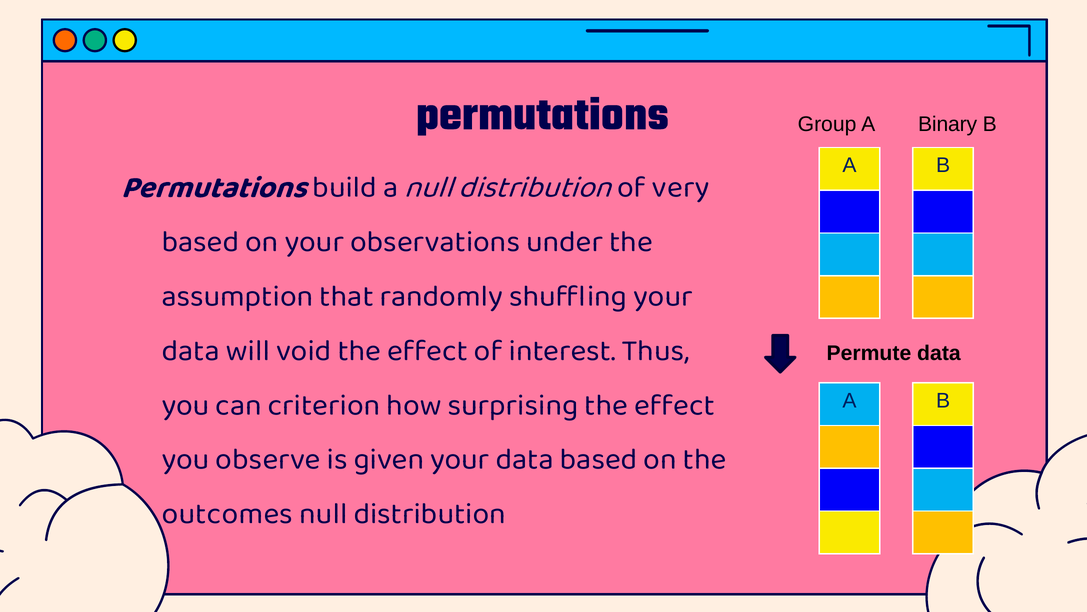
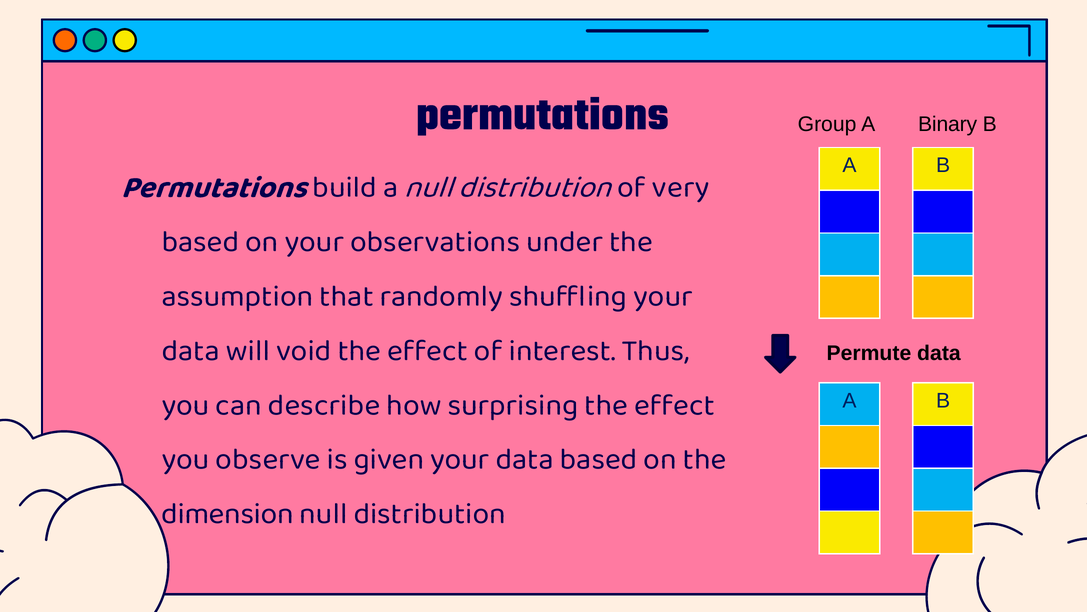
criterion: criterion -> describe
outcomes: outcomes -> dimension
